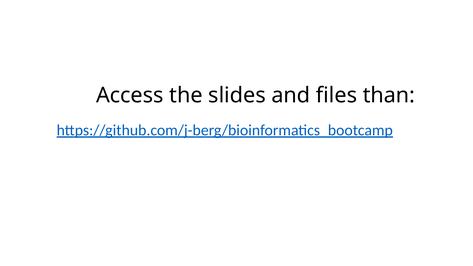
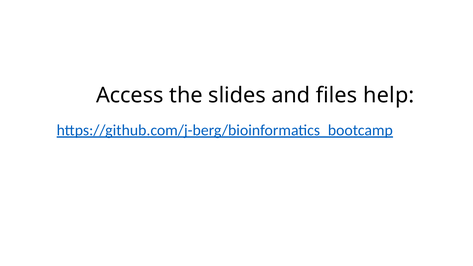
than: than -> help
